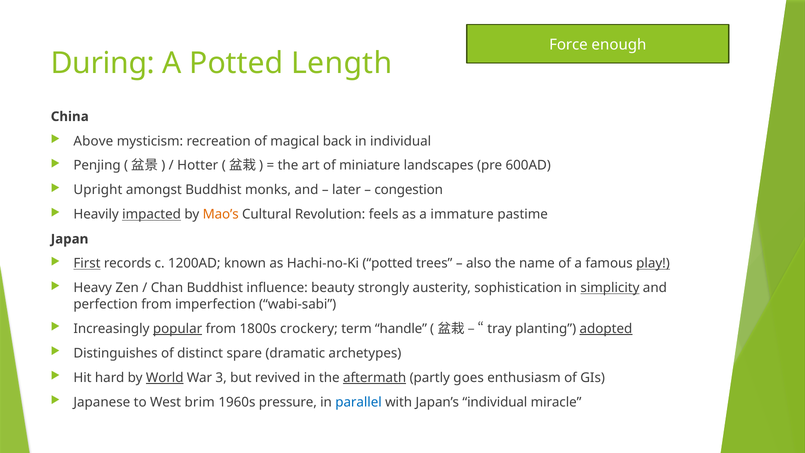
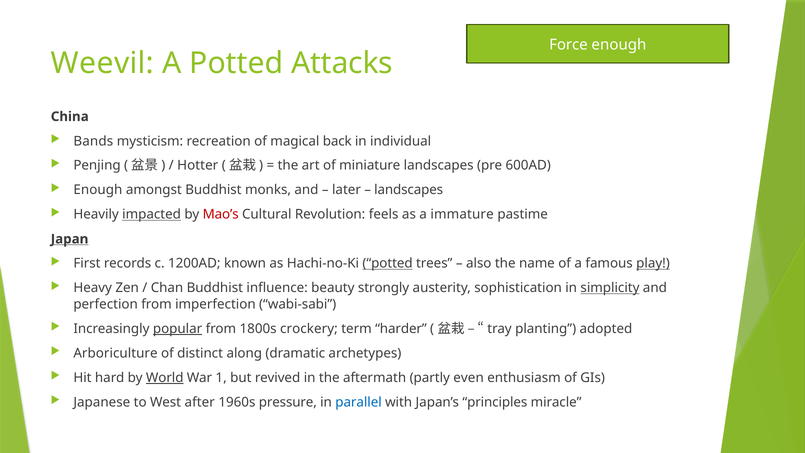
During: During -> Weevil
Length: Length -> Attacks
Above: Above -> Bands
Upright at (98, 190): Upright -> Enough
congestion at (409, 190): congestion -> landscapes
Mao’s colour: orange -> red
Japan underline: none -> present
First underline: present -> none
potted at (388, 263) underline: none -> present
handle: handle -> harder
adopted underline: present -> none
Distinguishes: Distinguishes -> Arboriculture
spare: spare -> along
3: 3 -> 1
aftermath underline: present -> none
goes: goes -> even
brim: brim -> after
Japan’s individual: individual -> principles
